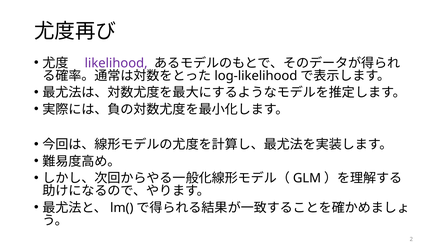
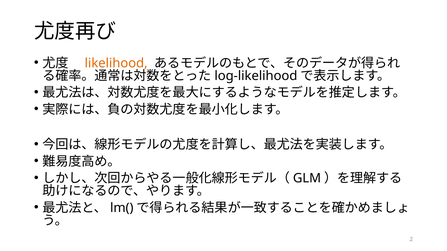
likelihood colour: purple -> orange
